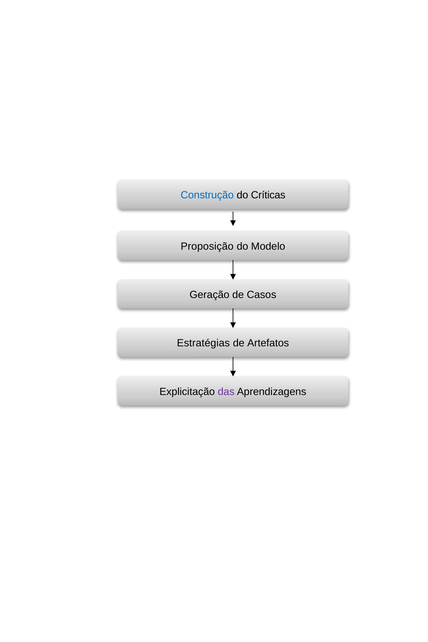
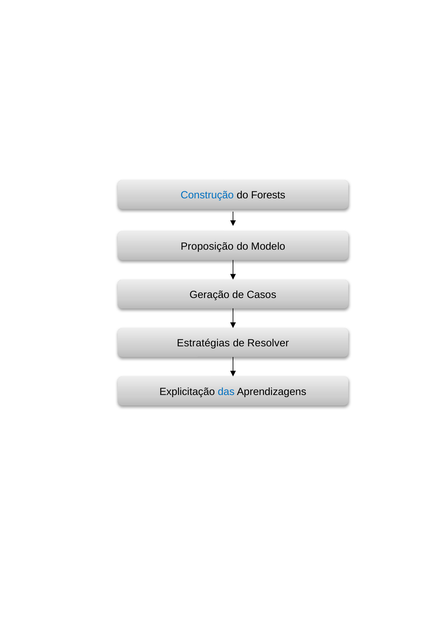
Críticas: Críticas -> Forests
Artefatos: Artefatos -> Resolver
das colour: purple -> blue
